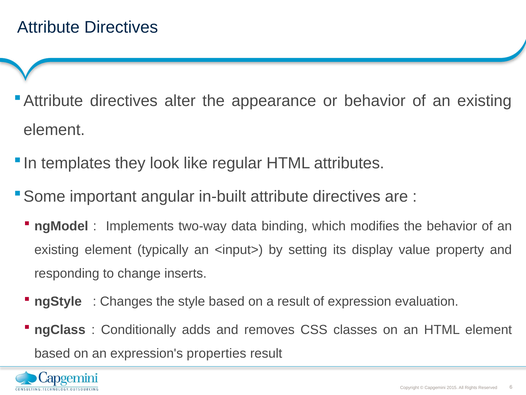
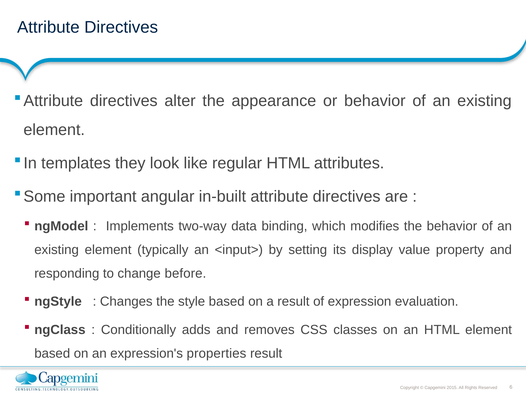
inserts: inserts -> before
